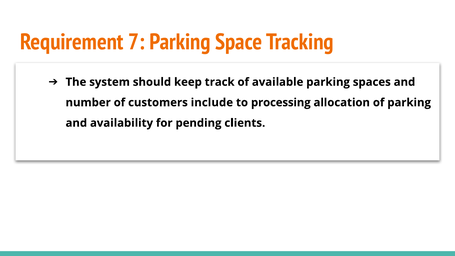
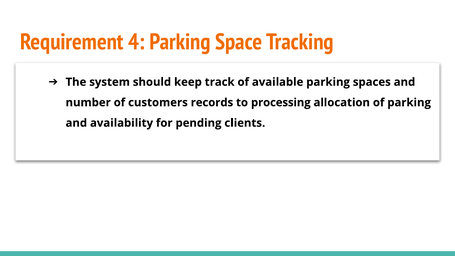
7: 7 -> 4
include: include -> records
